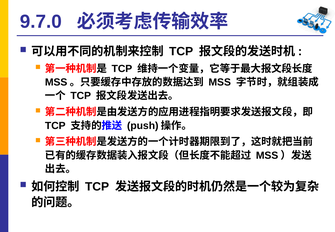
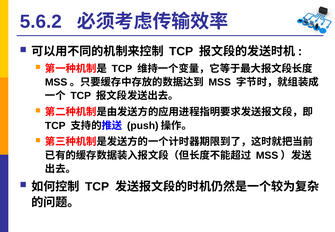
9.7.0: 9.7.0 -> 5.6.2
